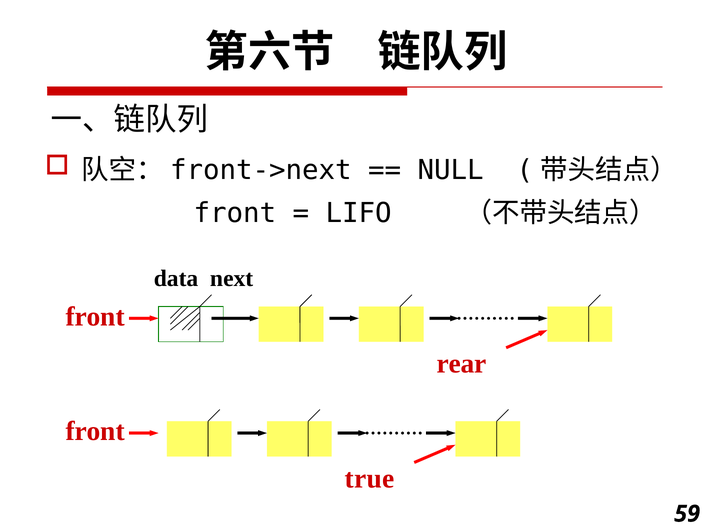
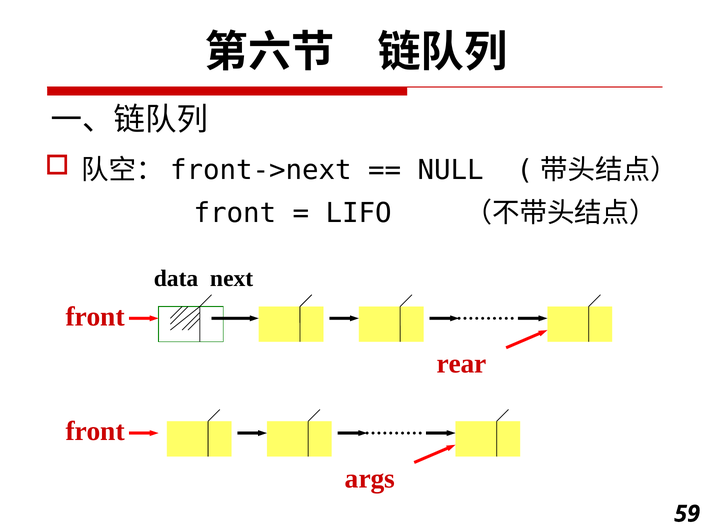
true: true -> args
